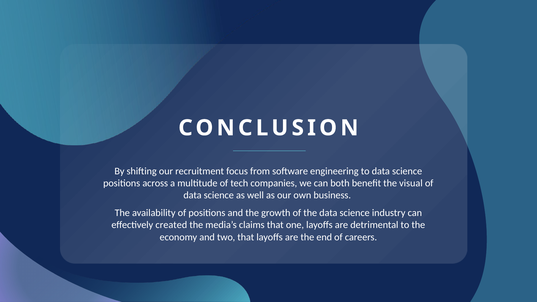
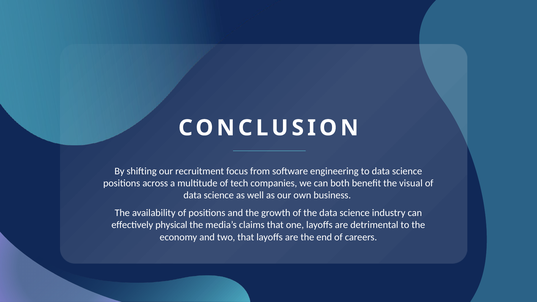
created: created -> physical
